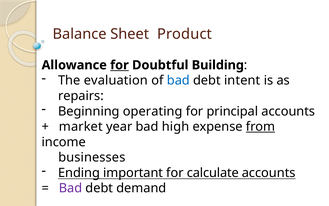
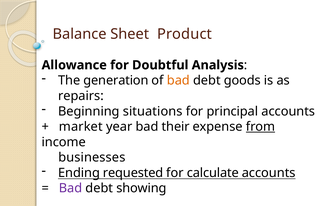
for at (119, 65) underline: present -> none
Building: Building -> Analysis
evaluation: evaluation -> generation
bad at (178, 80) colour: blue -> orange
intent: intent -> goods
operating: operating -> situations
high: high -> their
important: important -> requested
demand: demand -> showing
